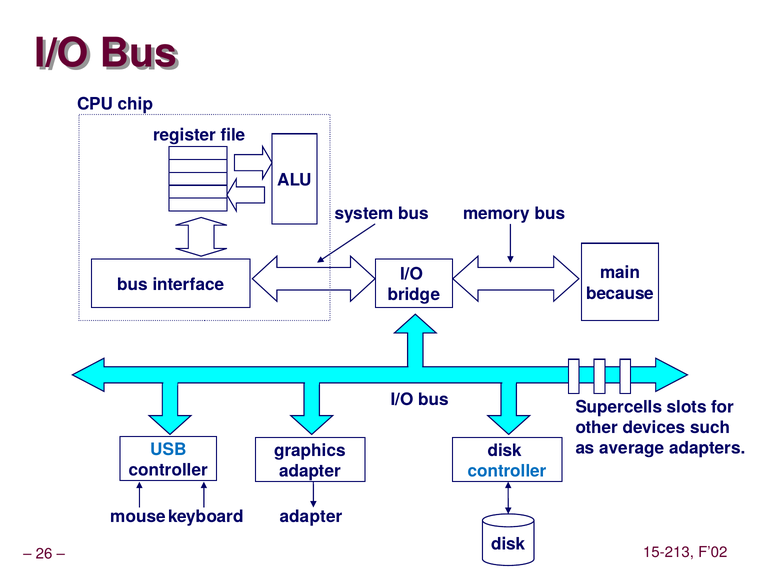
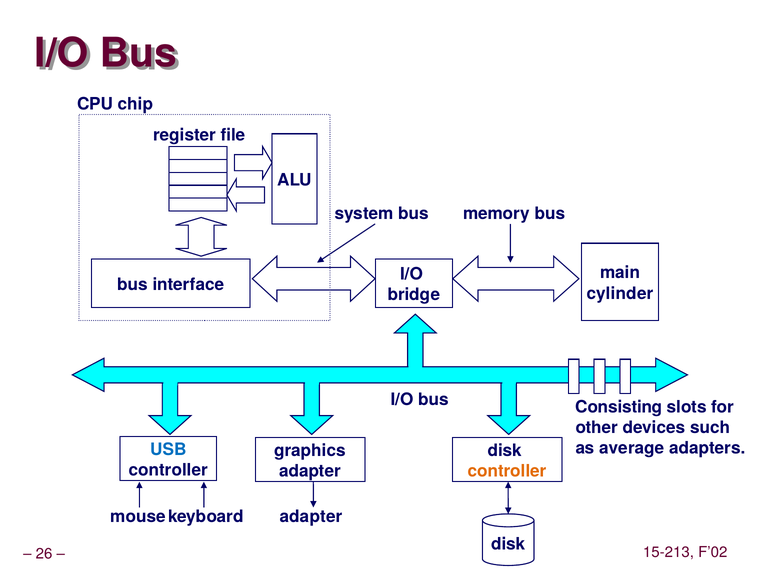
because: because -> cylinder
Supercells: Supercells -> Consisting
controller at (507, 471) colour: blue -> orange
